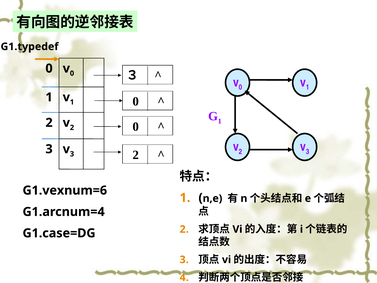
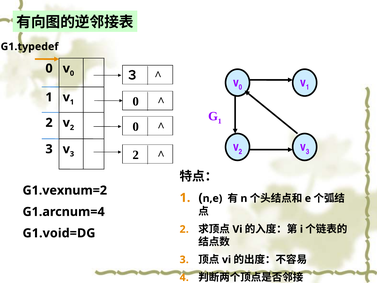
G1.vexnum=6: G1.vexnum=6 -> G1.vexnum=2
G1.case=DG: G1.case=DG -> G1.void=DG
